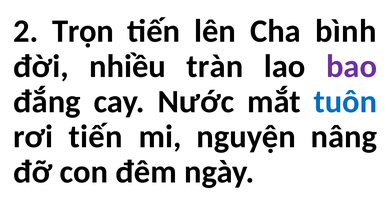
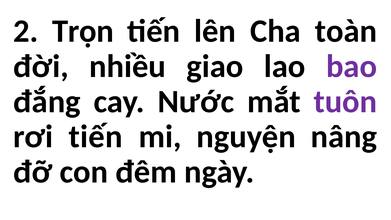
bình: bình -> toàn
tràn: tràn -> giao
tuôn colour: blue -> purple
